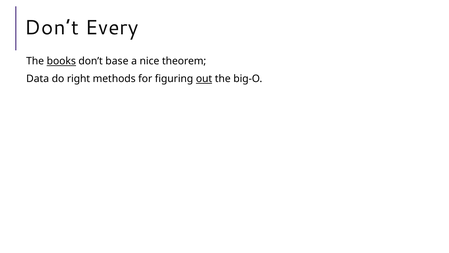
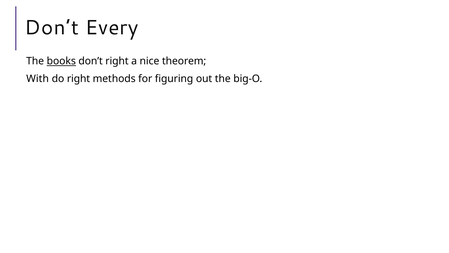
don’t base: base -> right
Data: Data -> With
out underline: present -> none
